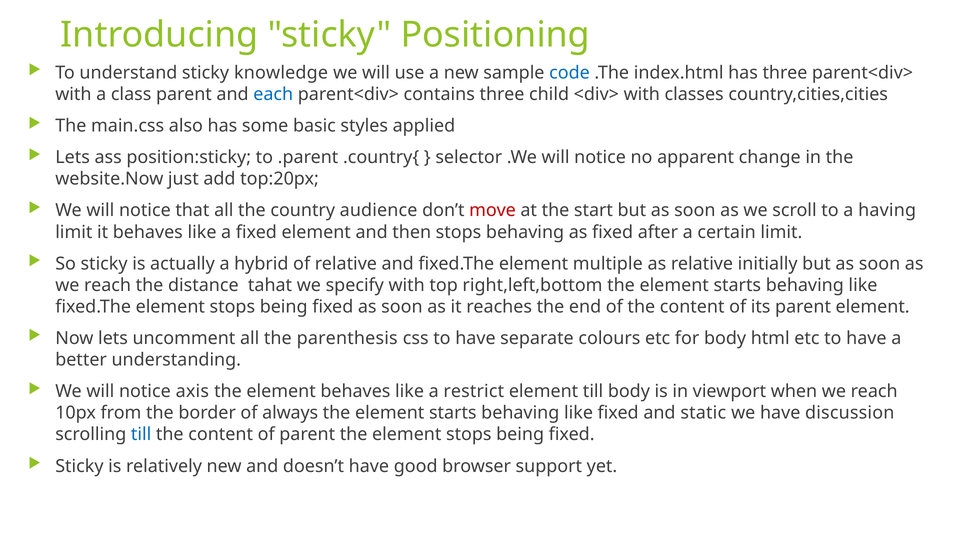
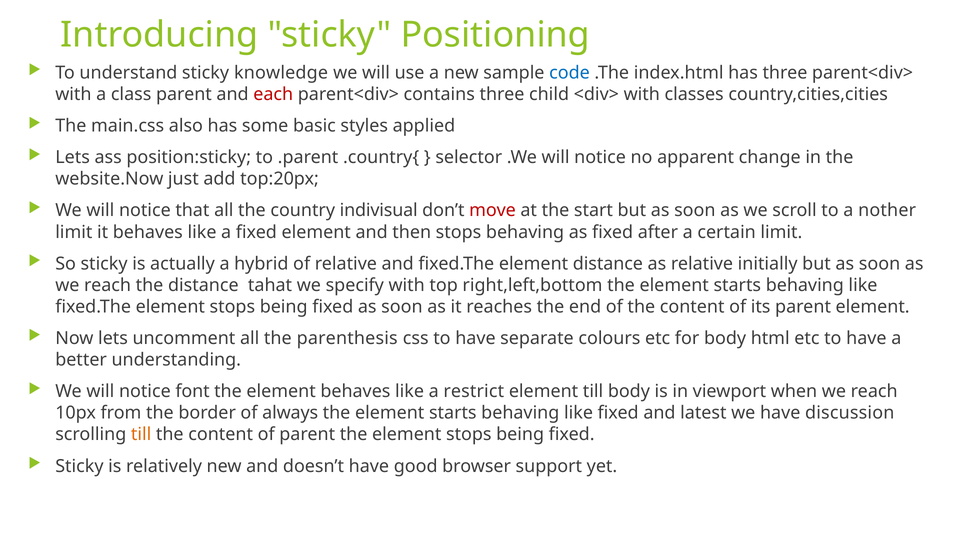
each colour: blue -> red
audience: audience -> indivisual
having: having -> nother
element multiple: multiple -> distance
axis: axis -> font
static: static -> latest
till at (141, 434) colour: blue -> orange
